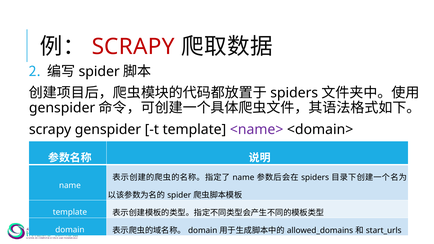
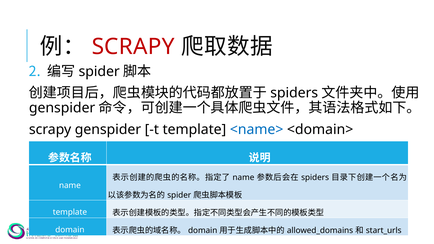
<name> colour: purple -> blue
